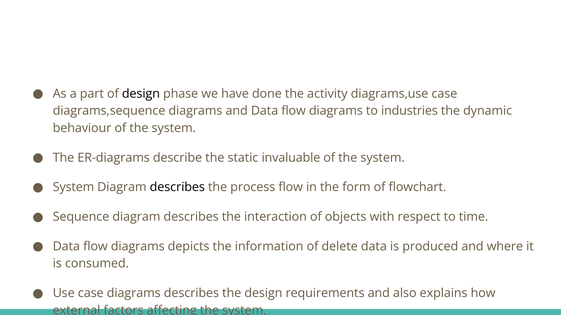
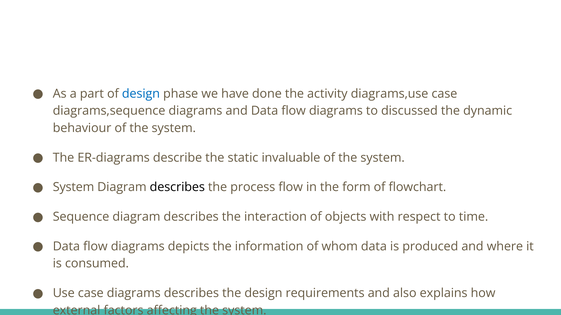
design at (141, 94) colour: black -> blue
industries: industries -> discussed
delete: delete -> whom
